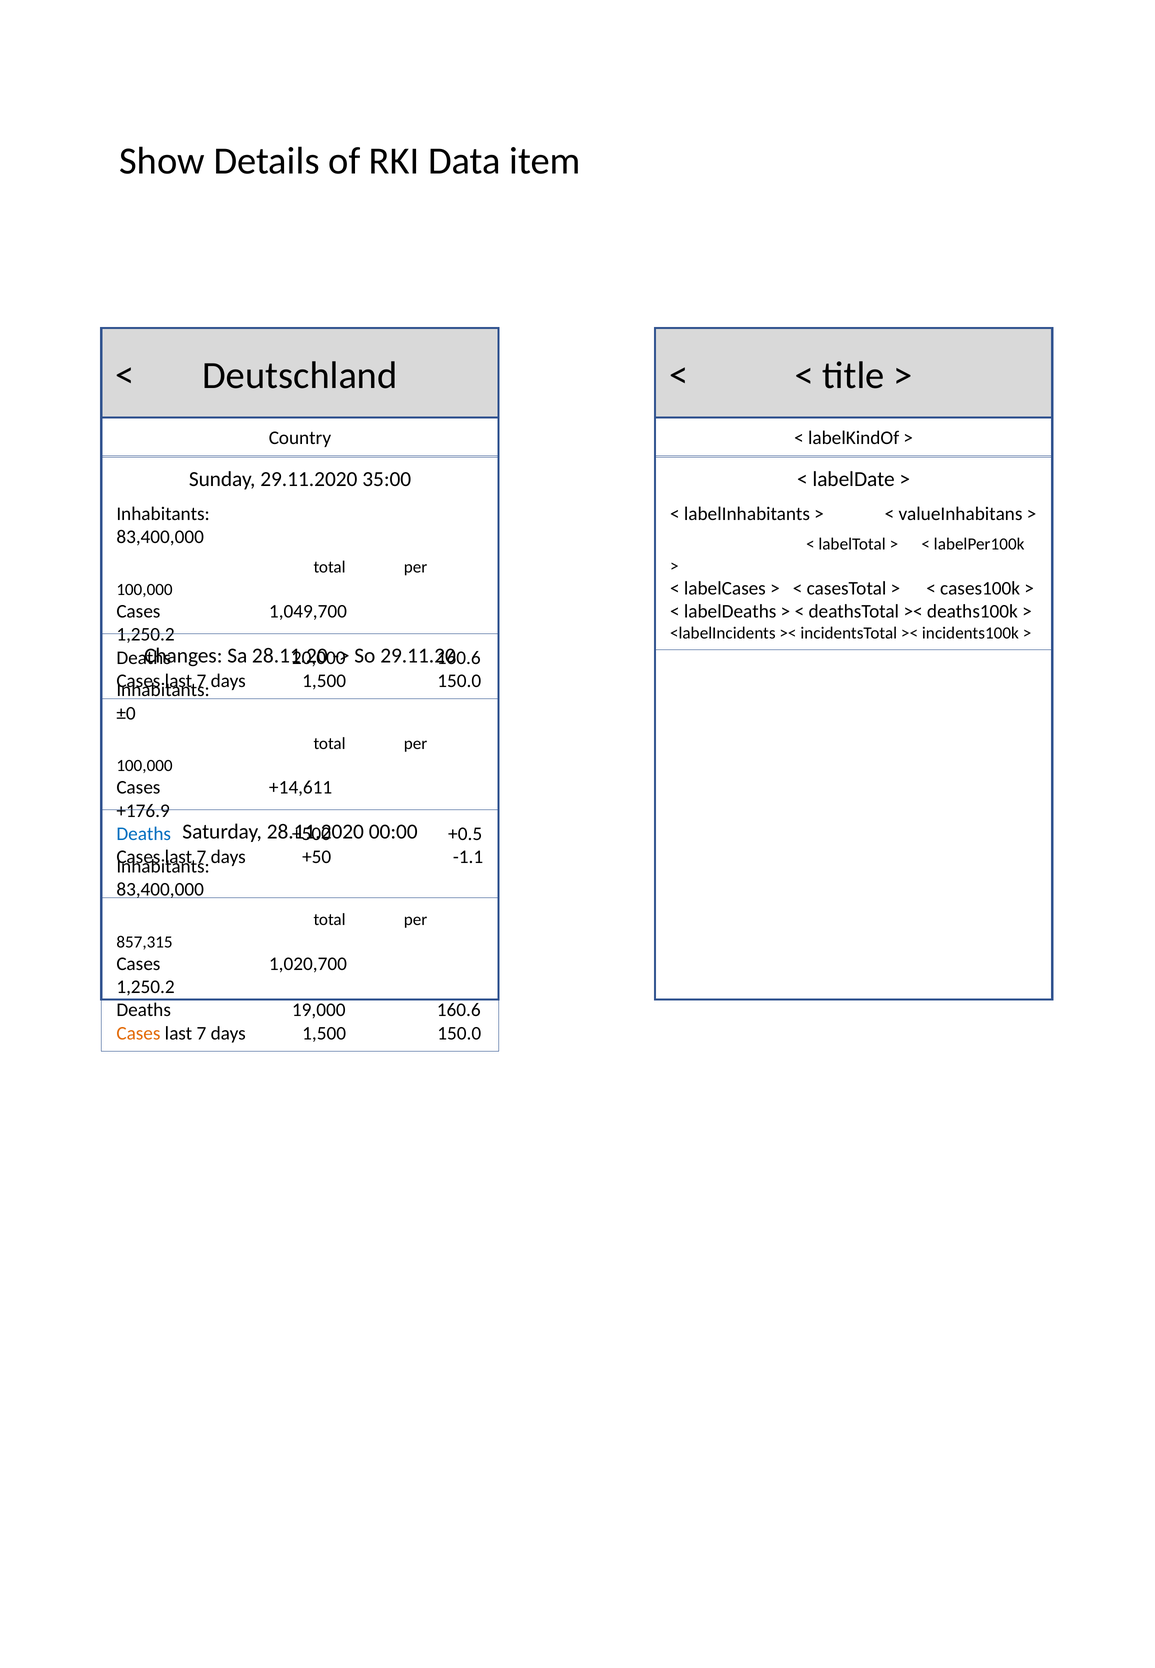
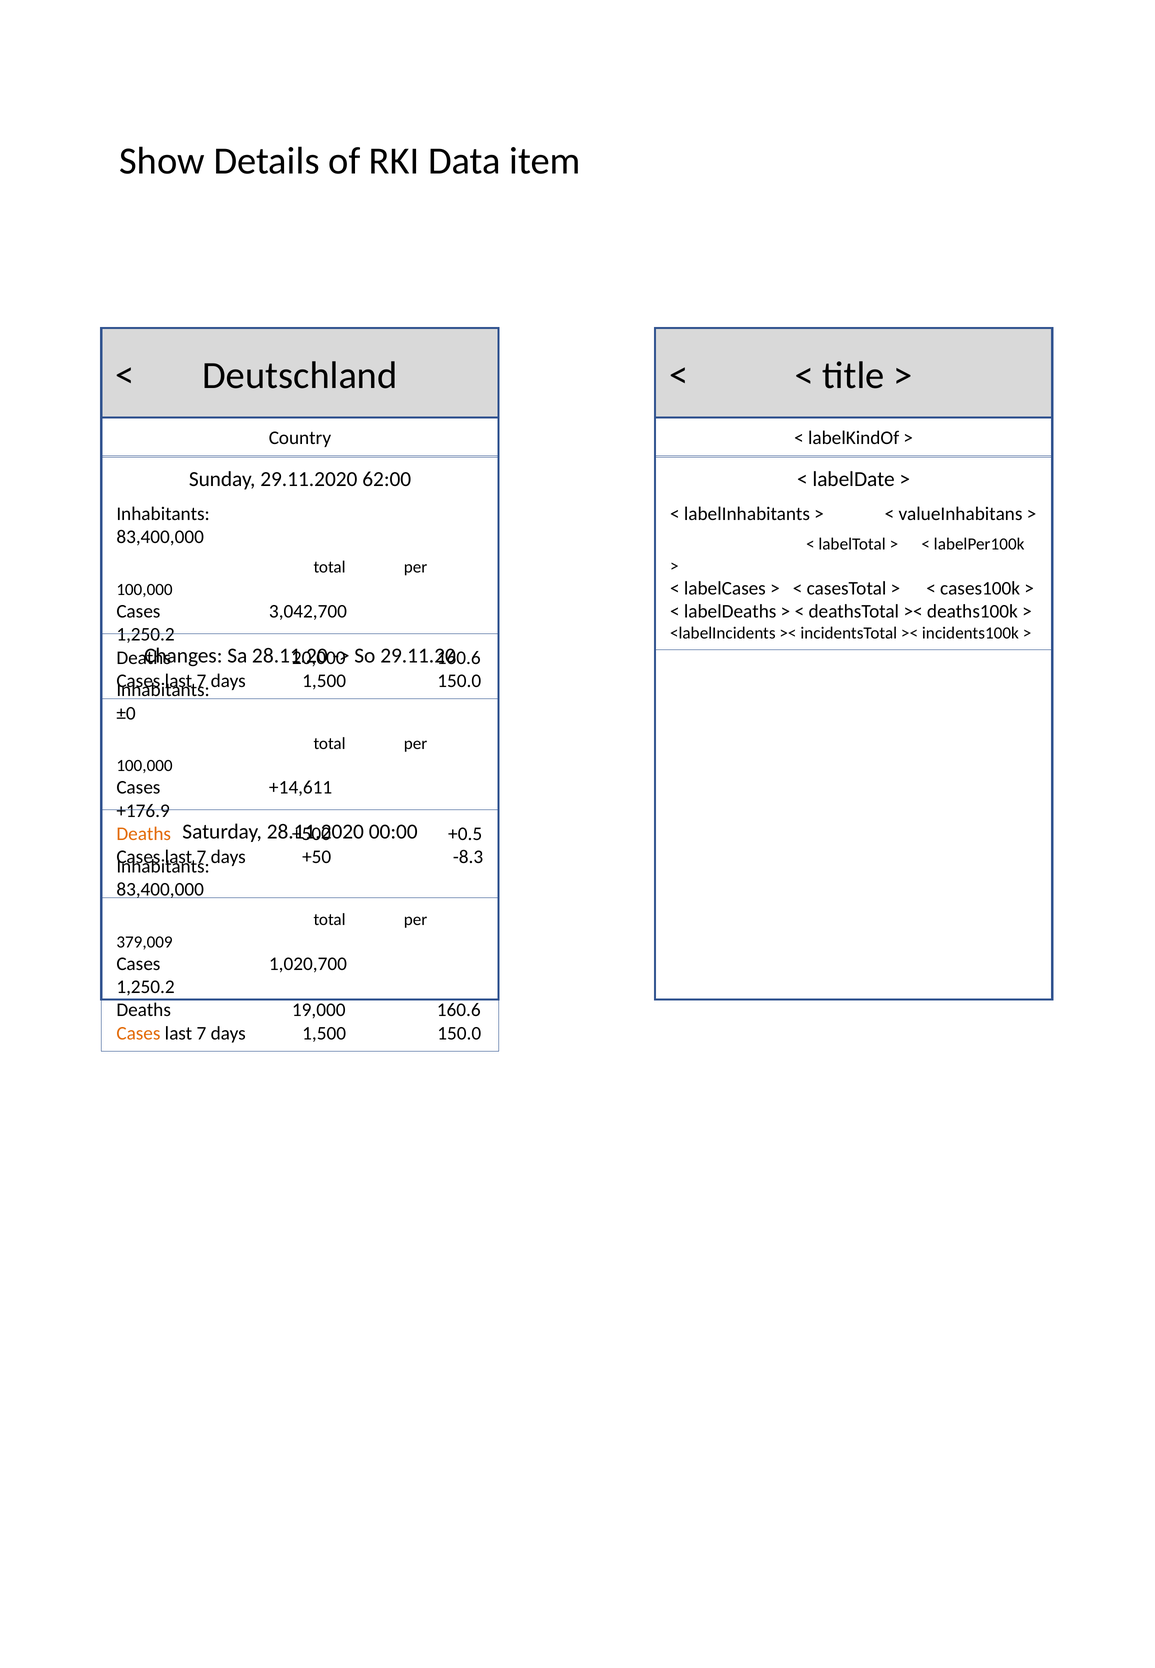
35:00: 35:00 -> 62:00
1,049,700: 1,049,700 -> 3,042,700
Deaths at (144, 834) colour: blue -> orange
-1.1: -1.1 -> -8.3
857,315: 857,315 -> 379,009
